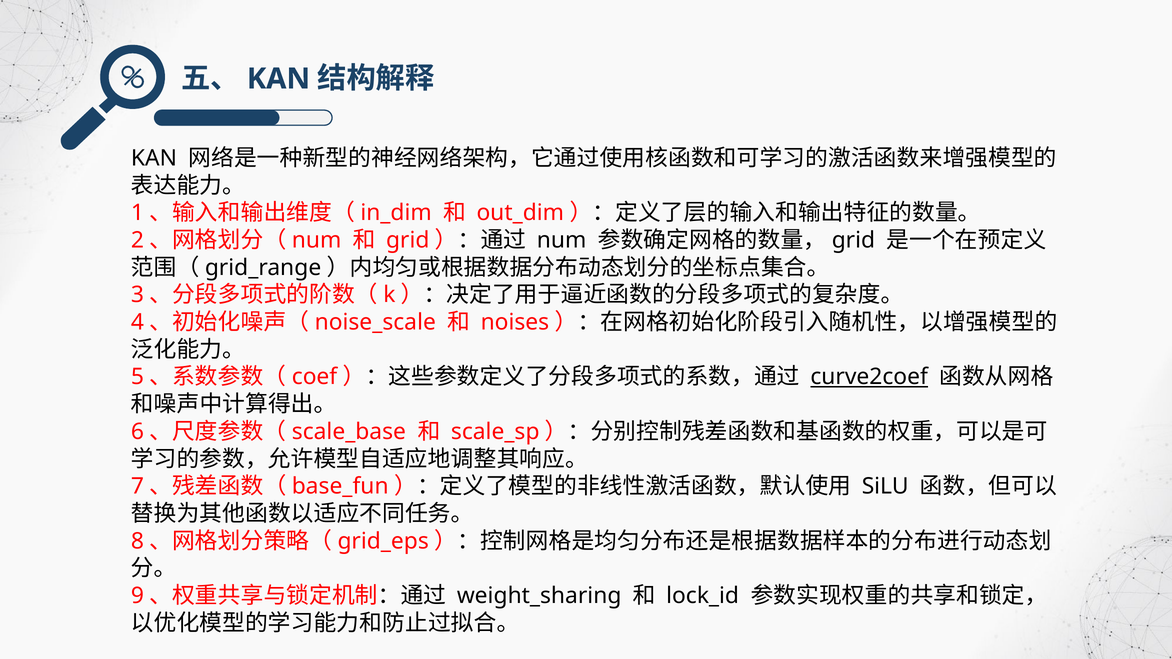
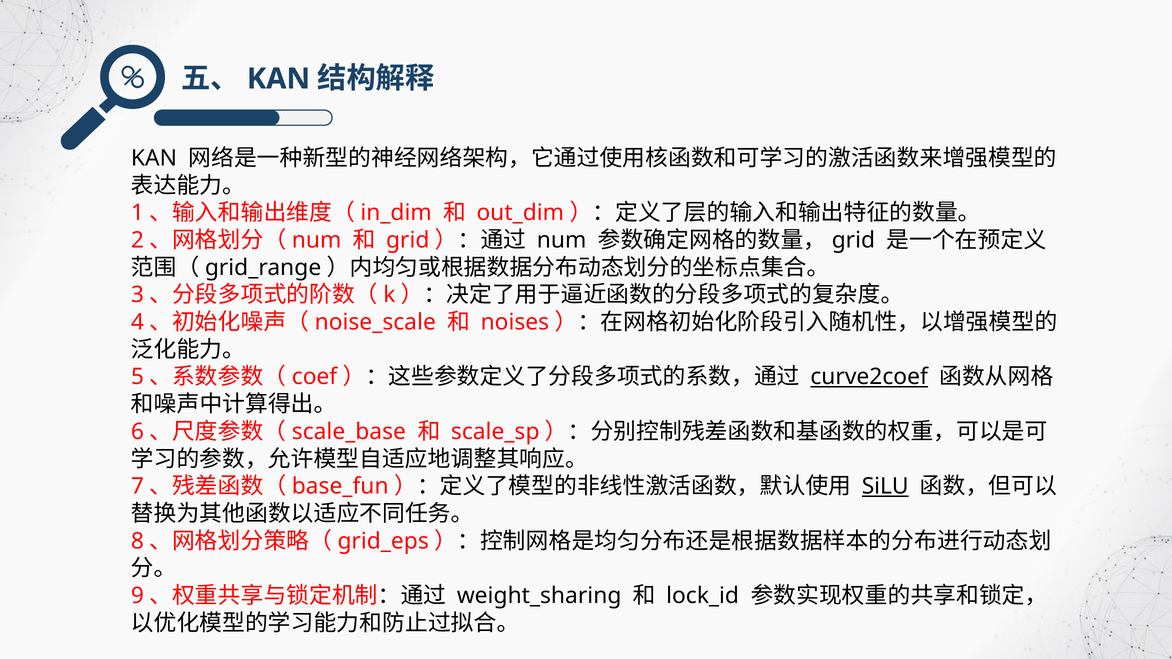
SiLU underline: none -> present
